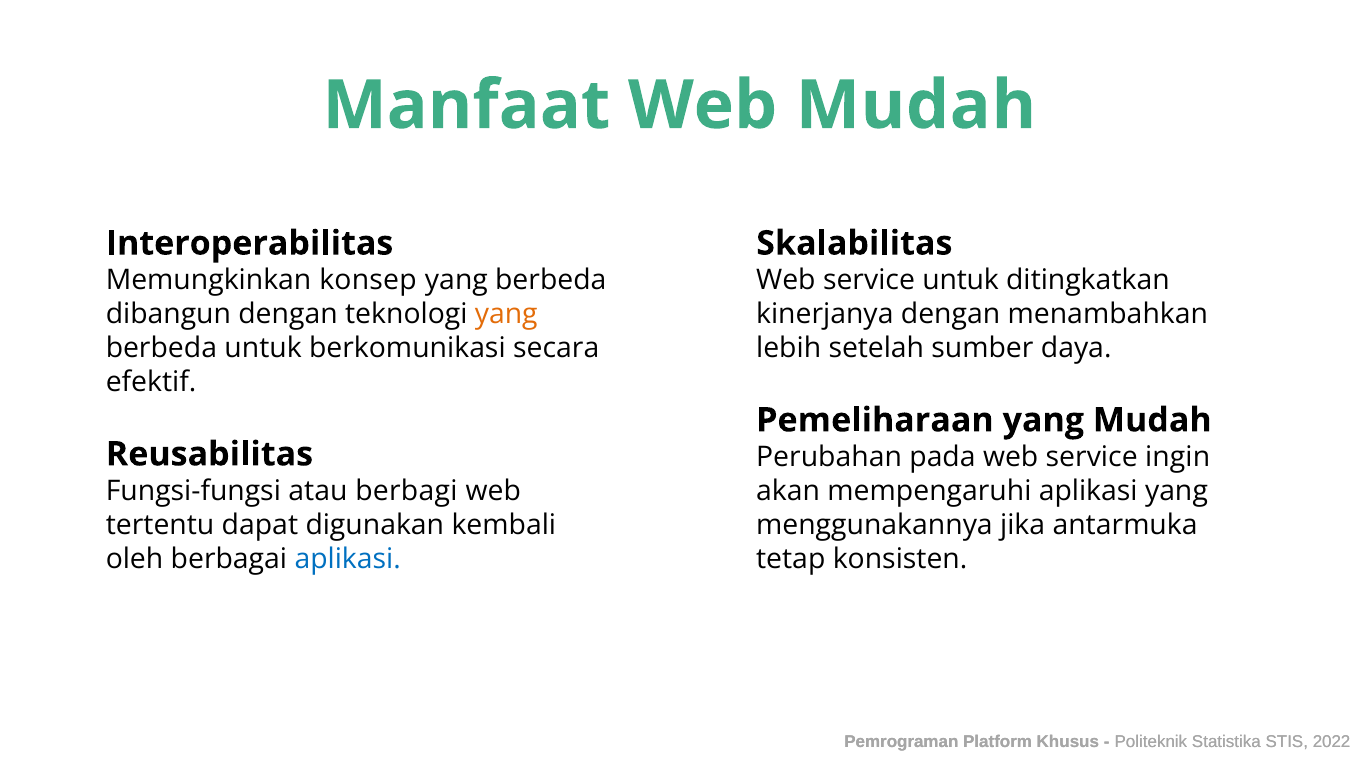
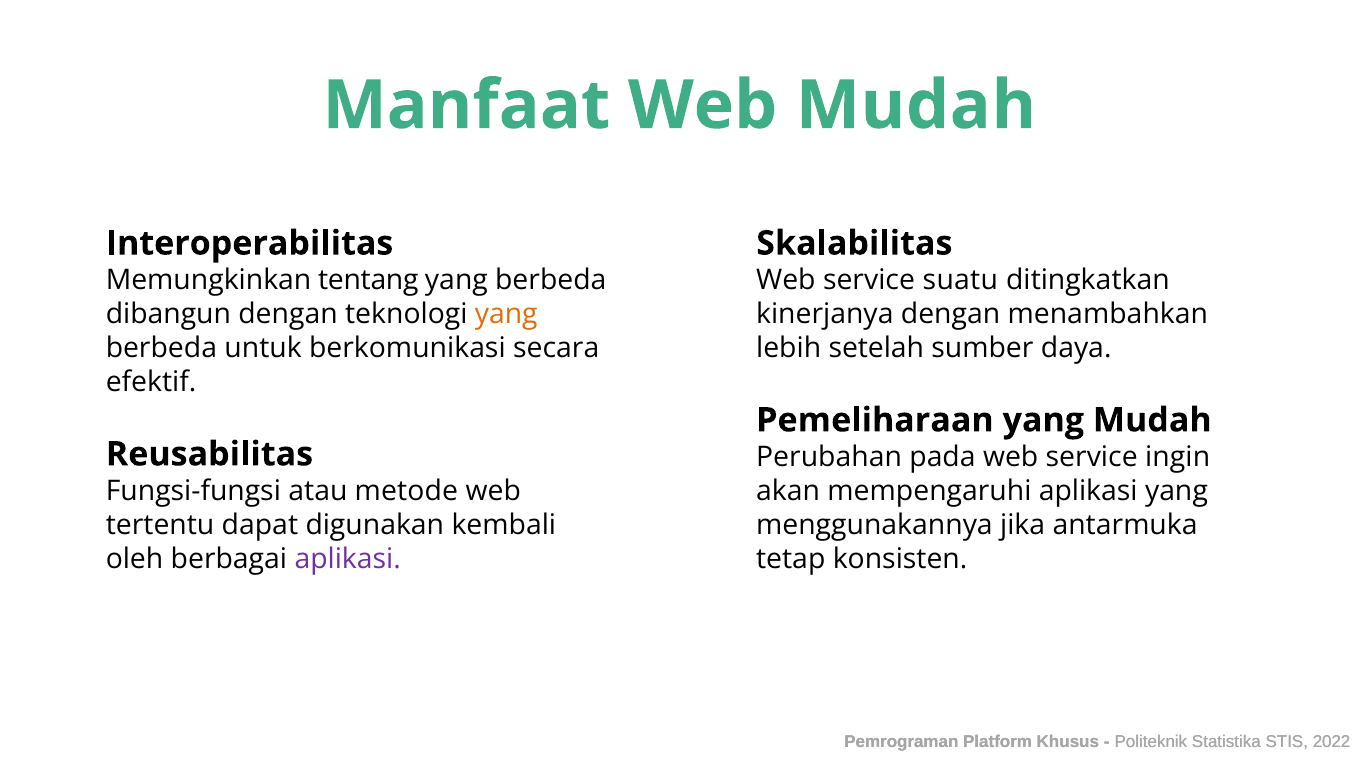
konsep: konsep -> tentang
service untuk: untuk -> suatu
berbagi: berbagi -> metode
aplikasi at (348, 560) colour: blue -> purple
